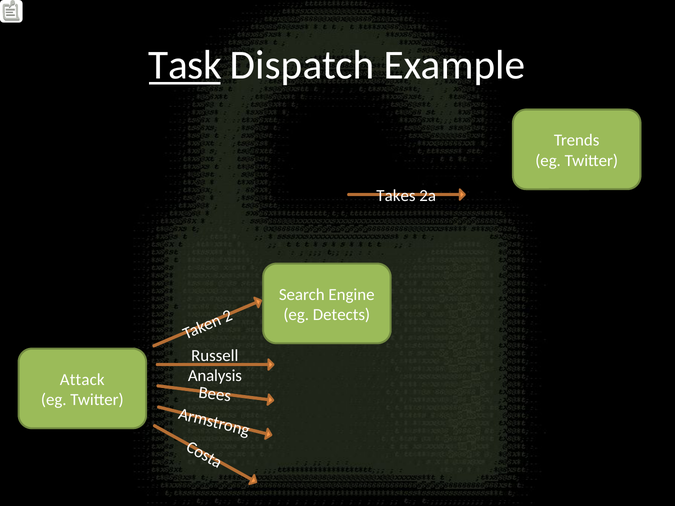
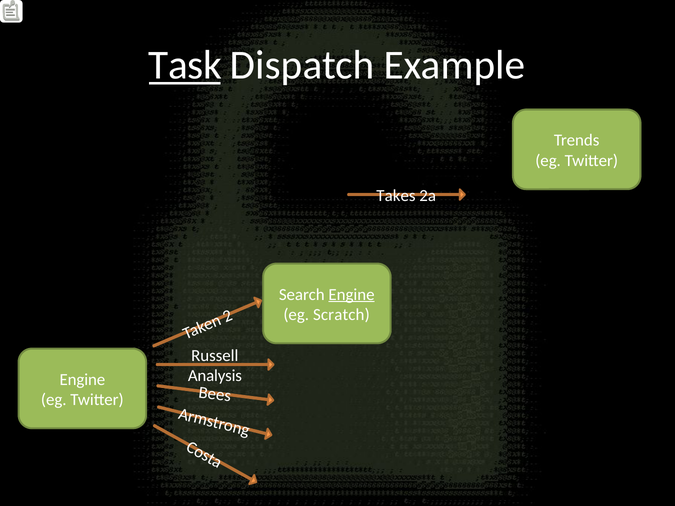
Engine at (352, 295) underline: none -> present
Detects: Detects -> Scratch
Attack at (82, 380): Attack -> Engine
